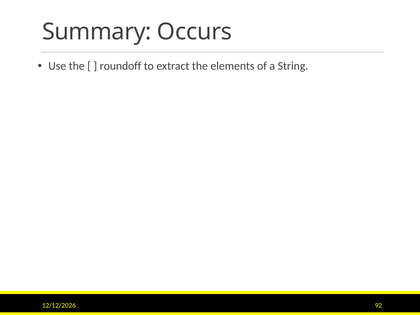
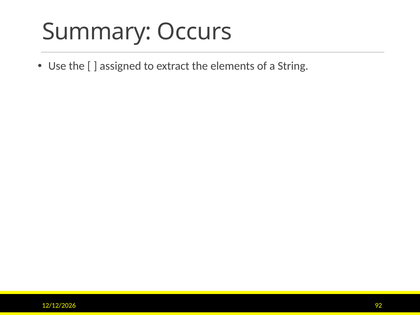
roundoff: roundoff -> assigned
